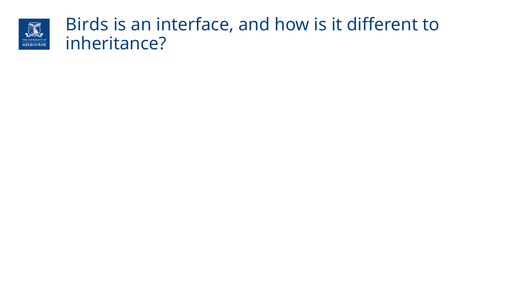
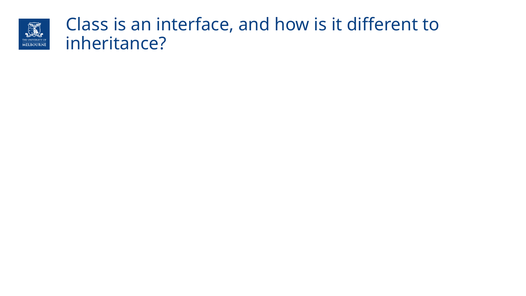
Birds: Birds -> Class
